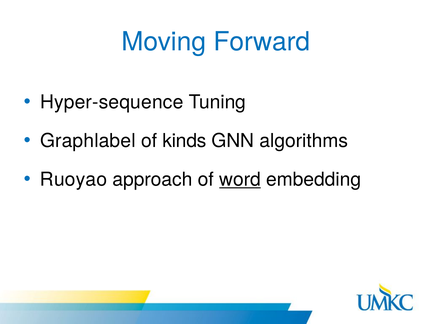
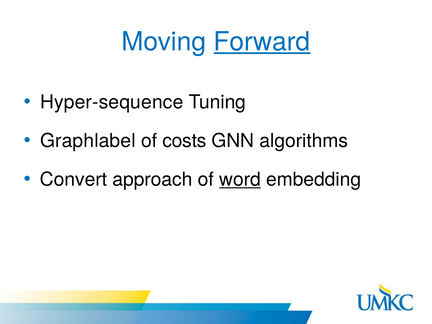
Forward underline: none -> present
kinds: kinds -> costs
Ruoyao: Ruoyao -> Convert
